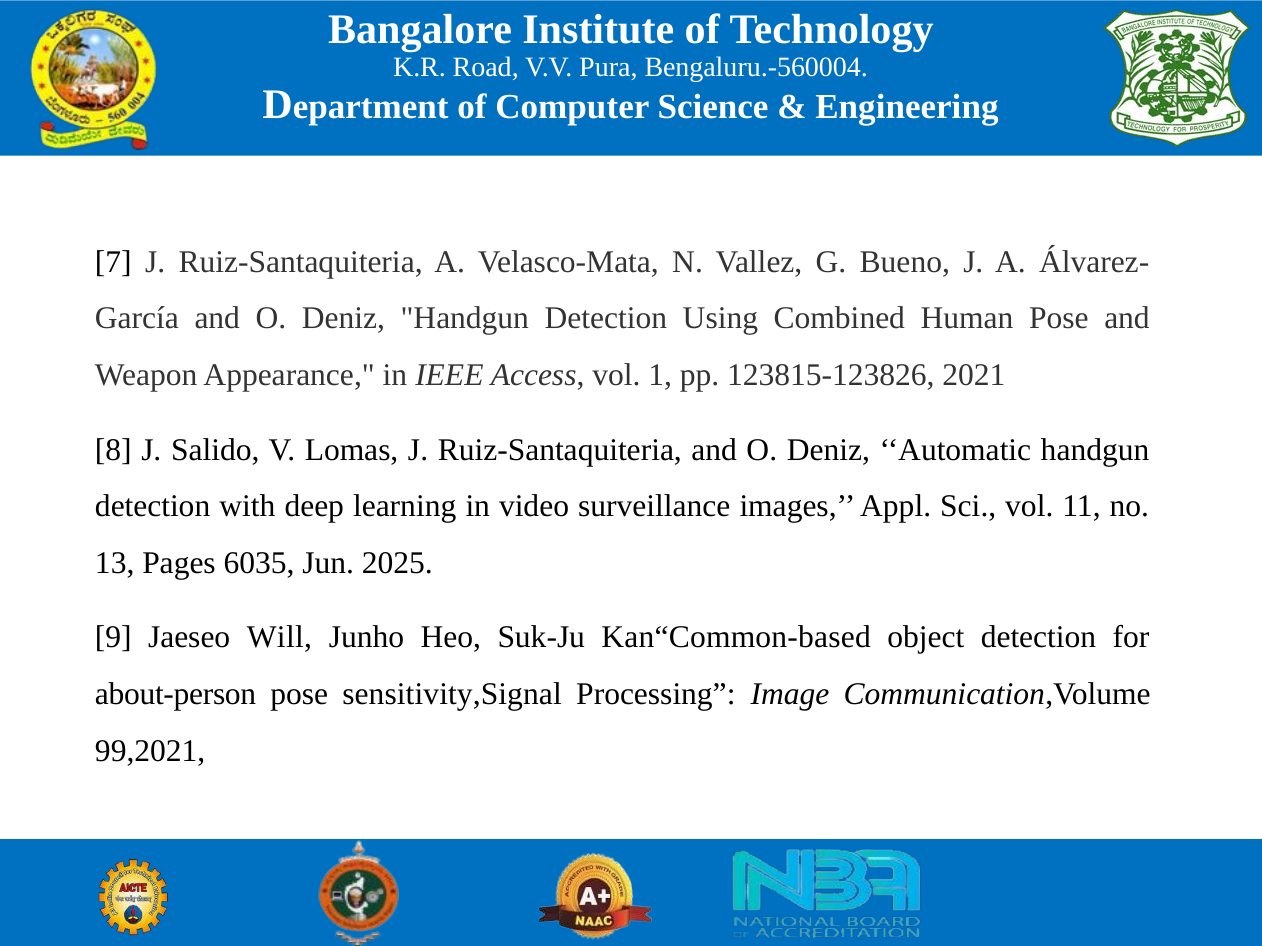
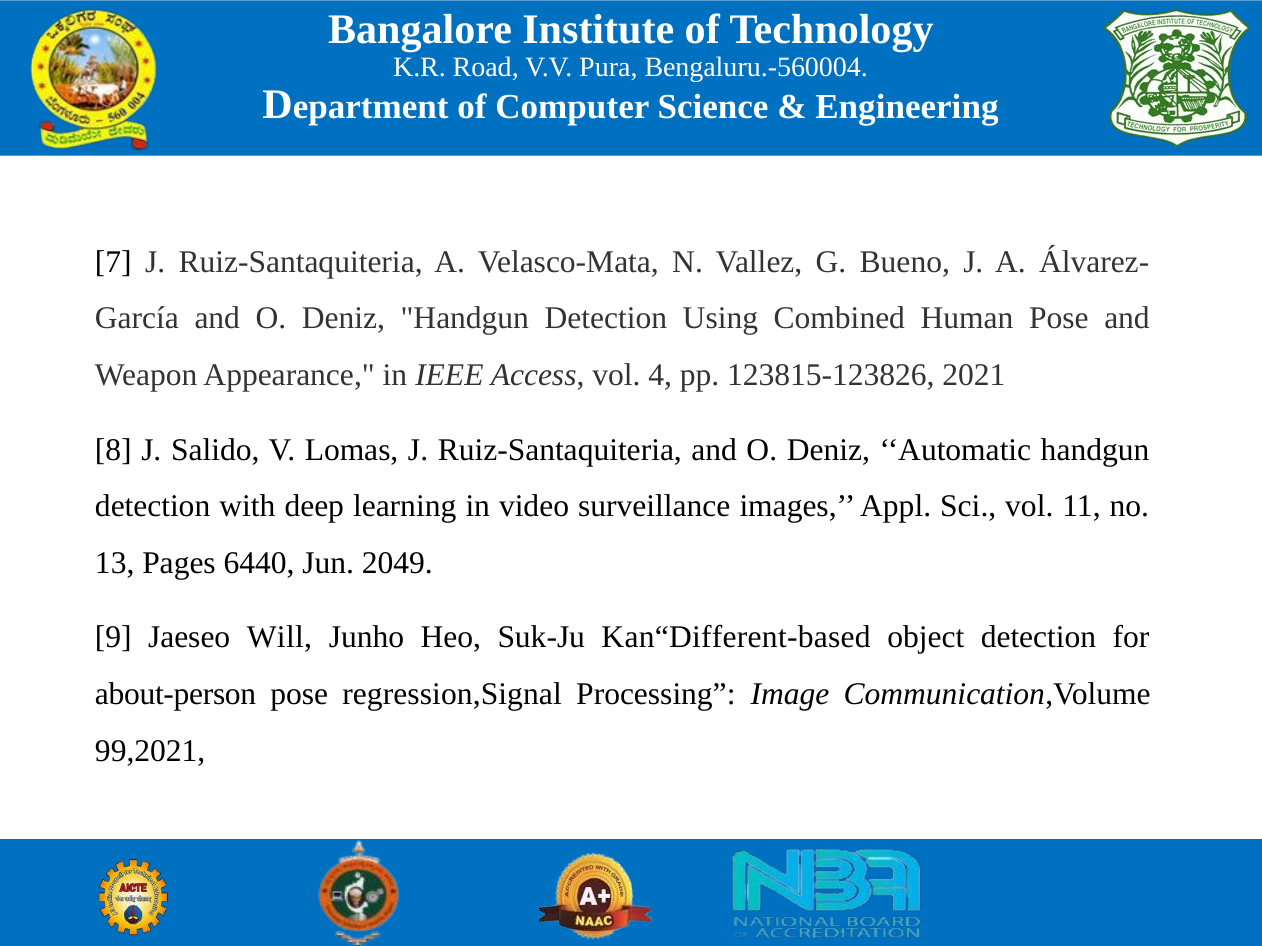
1: 1 -> 4
6035: 6035 -> 6440
2025: 2025 -> 2049
Kan“Common-based: Kan“Common-based -> Kan“Different-based
sensitivity,Signal: sensitivity,Signal -> regression,Signal
